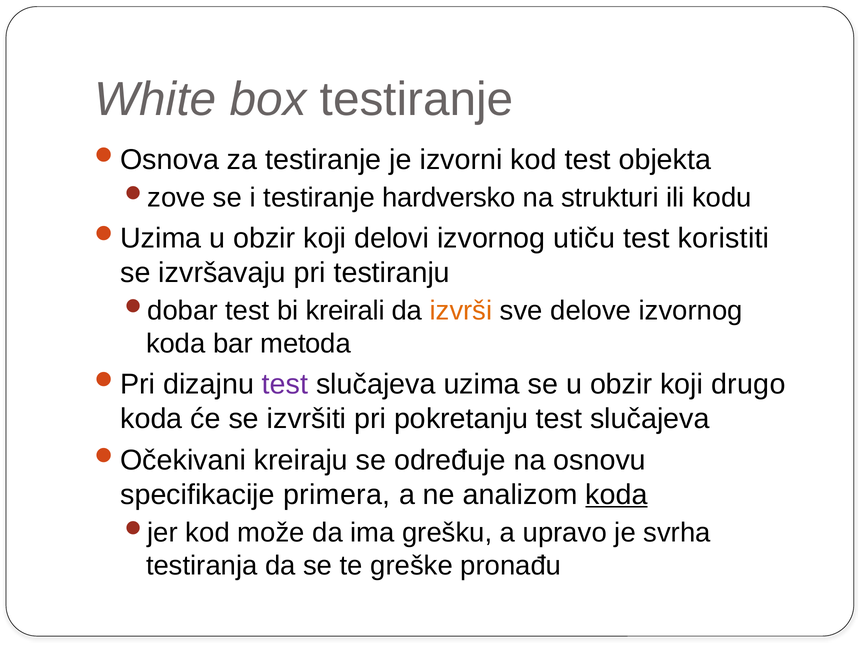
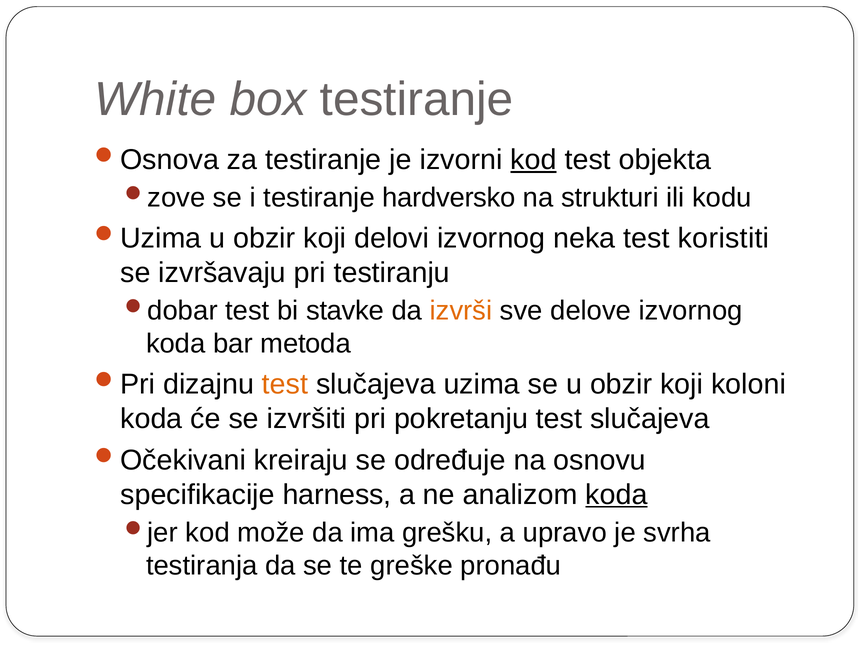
kod at (534, 160) underline: none -> present
utiču: utiču -> neka
kreirali: kreirali -> stavke
test at (285, 384) colour: purple -> orange
drugo: drugo -> koloni
primera: primera -> harness
